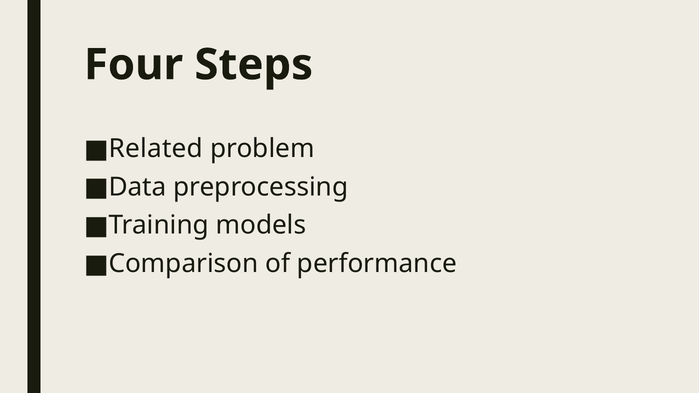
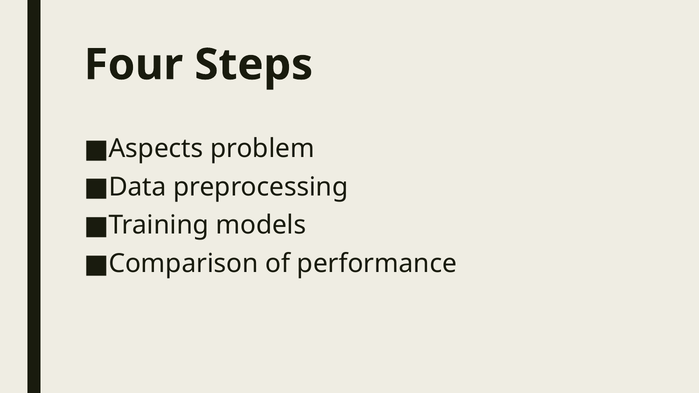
Related: Related -> Aspects
